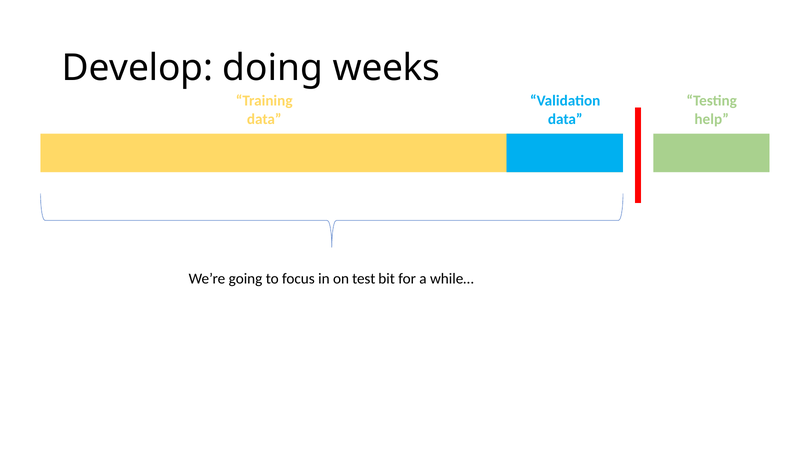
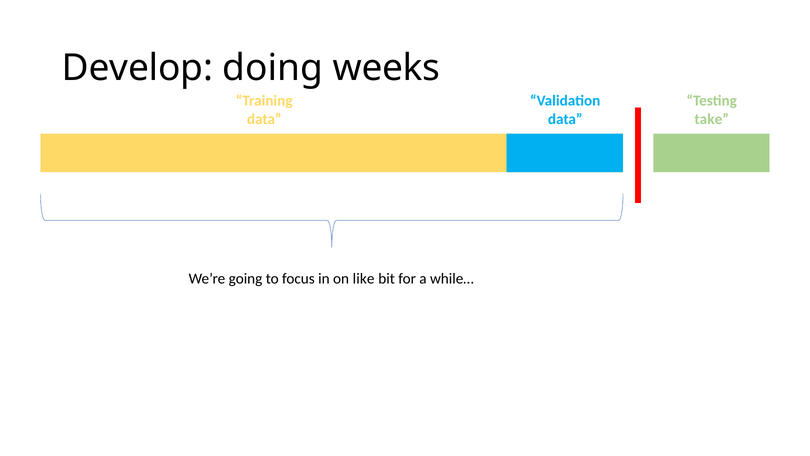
help: help -> take
test: test -> like
